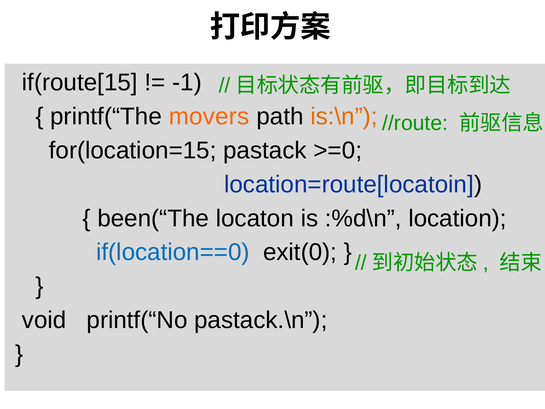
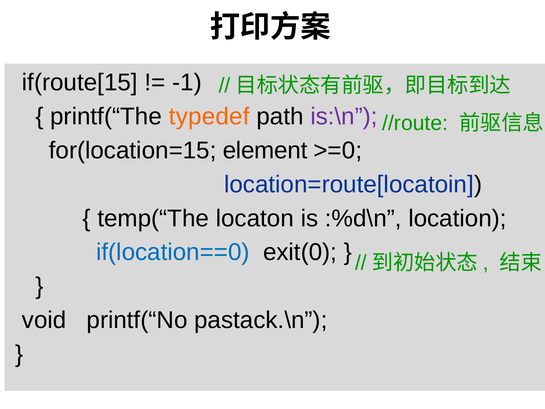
movers: movers -> typedef
is:\n colour: orange -> purple
pastack: pastack -> element
been(“The: been(“The -> temp(“The
